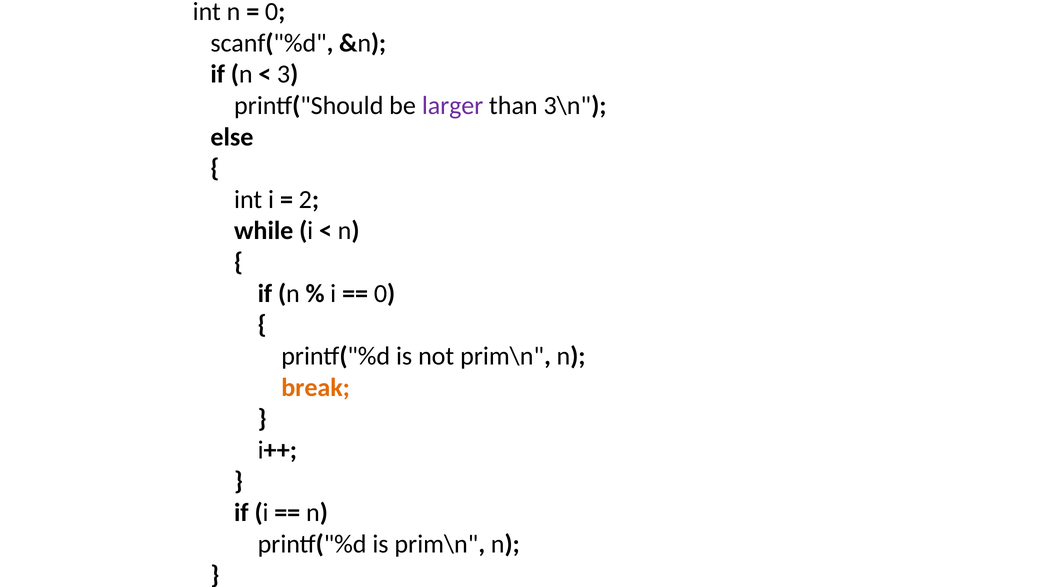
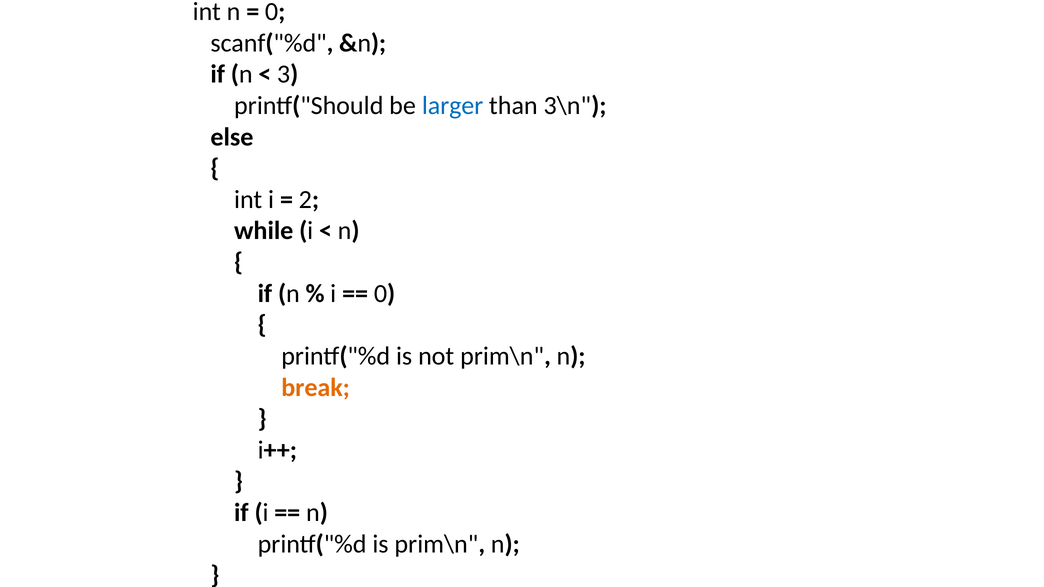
larger colour: purple -> blue
